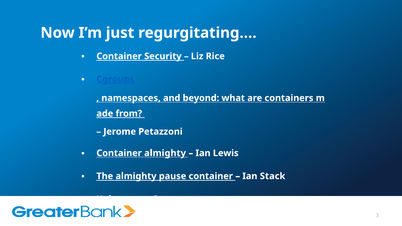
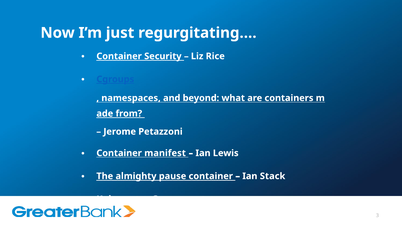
Container almighty: almighty -> manifest
